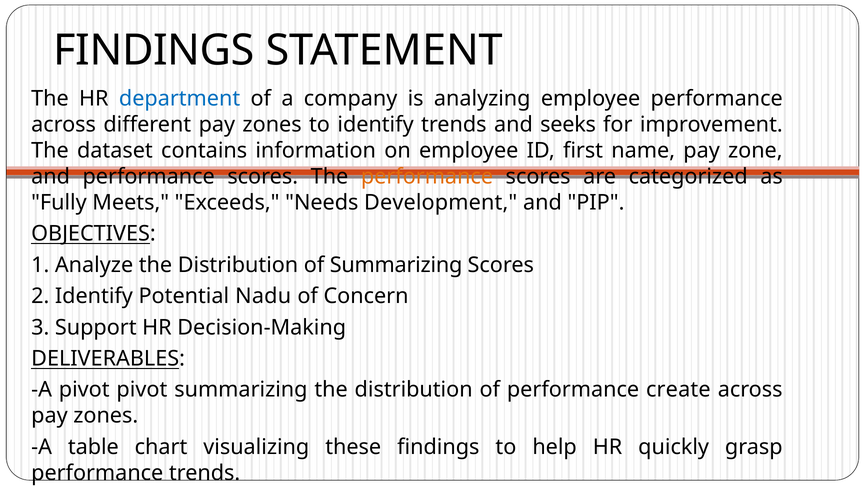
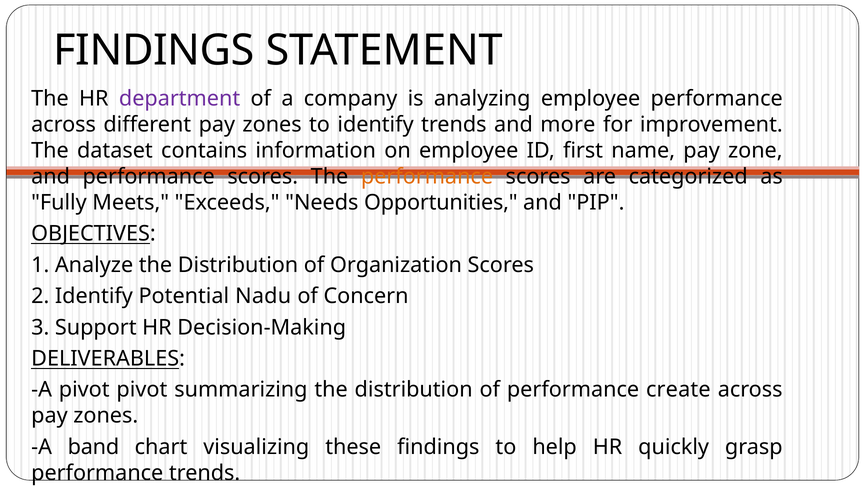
department colour: blue -> purple
seeks: seeks -> more
Development: Development -> Opportunities
of Summarizing: Summarizing -> Organization
table: table -> band
